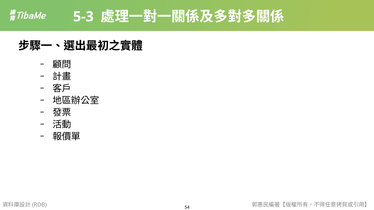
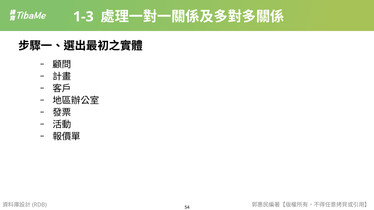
5-3: 5-3 -> 1-3
